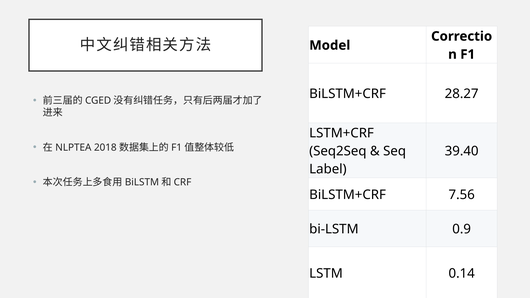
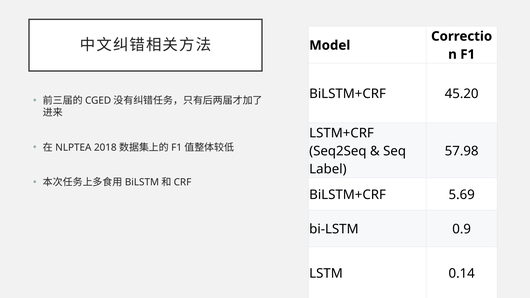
28.27: 28.27 -> 45.20
39.40: 39.40 -> 57.98
7.56: 7.56 -> 5.69
